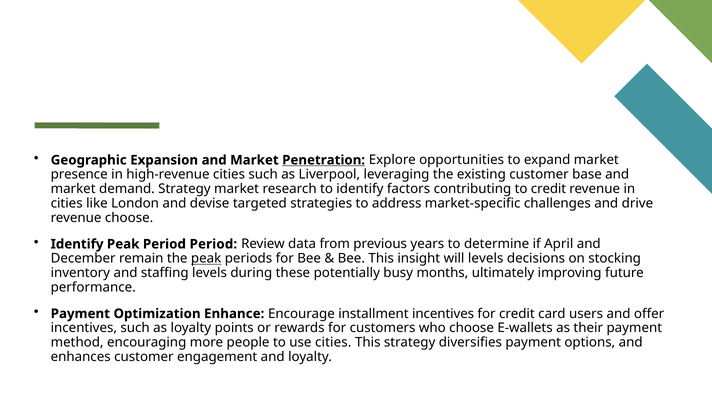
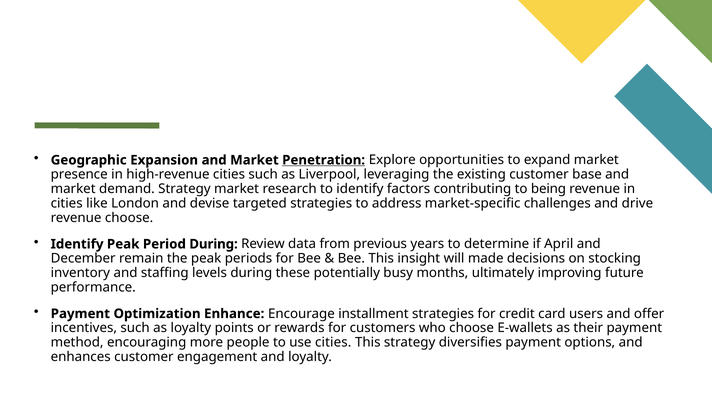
to credit: credit -> being
Period Period: Period -> During
peak at (206, 259) underline: present -> none
will levels: levels -> made
installment incentives: incentives -> strategies
